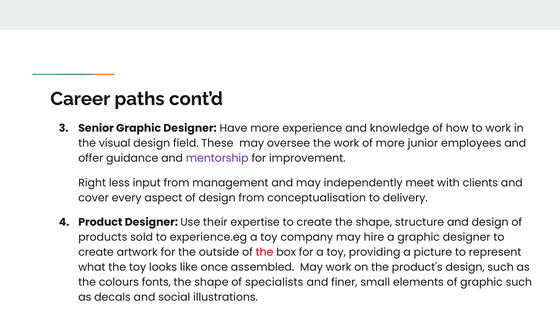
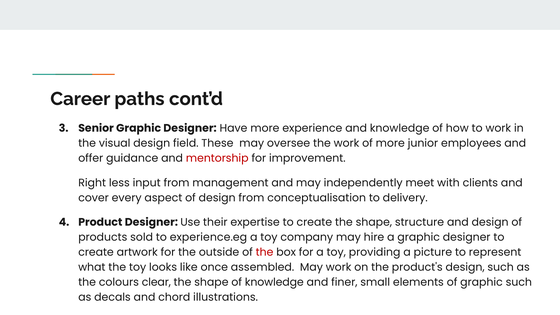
mentorship colour: purple -> red
fonts: fonts -> clear
of specialists: specialists -> knowledge
social: social -> chord
